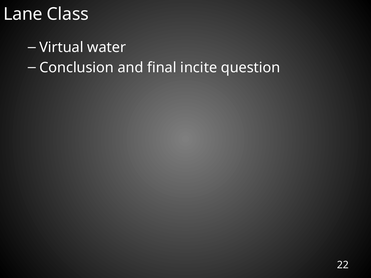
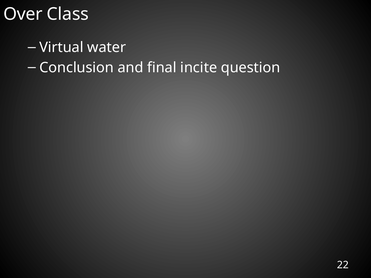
Lane: Lane -> Over
